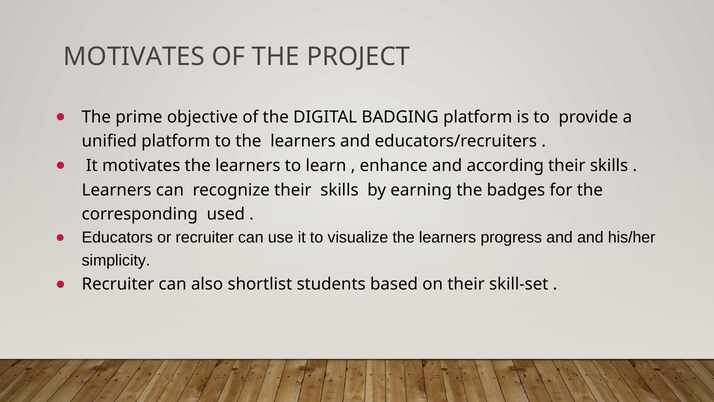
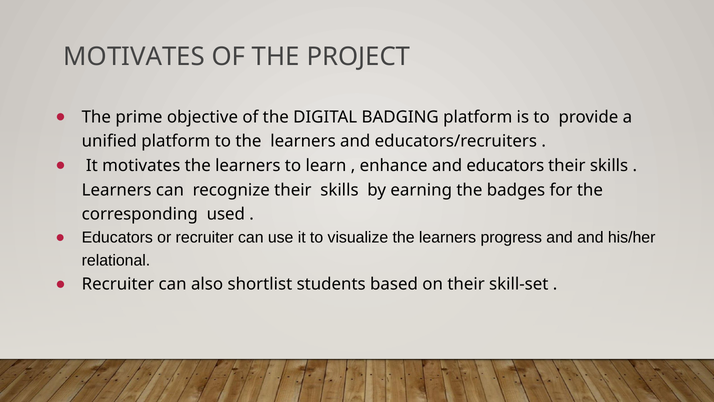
and according: according -> educators
simplicity: simplicity -> relational
